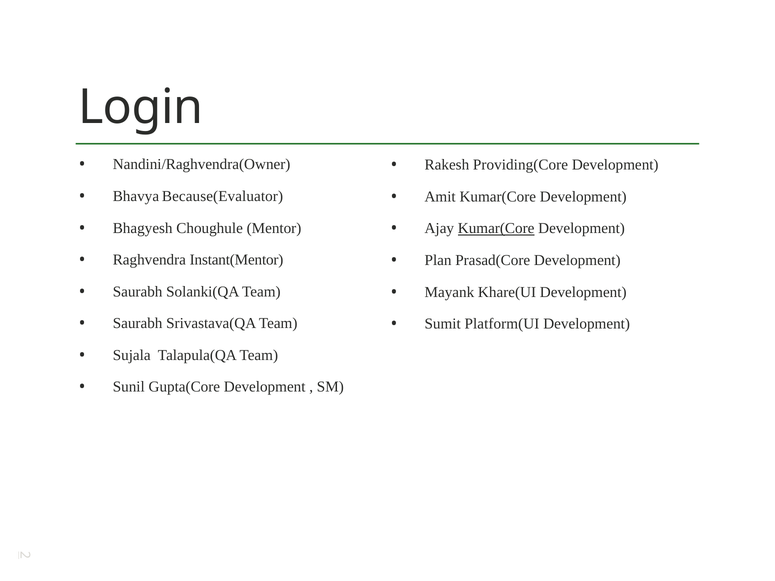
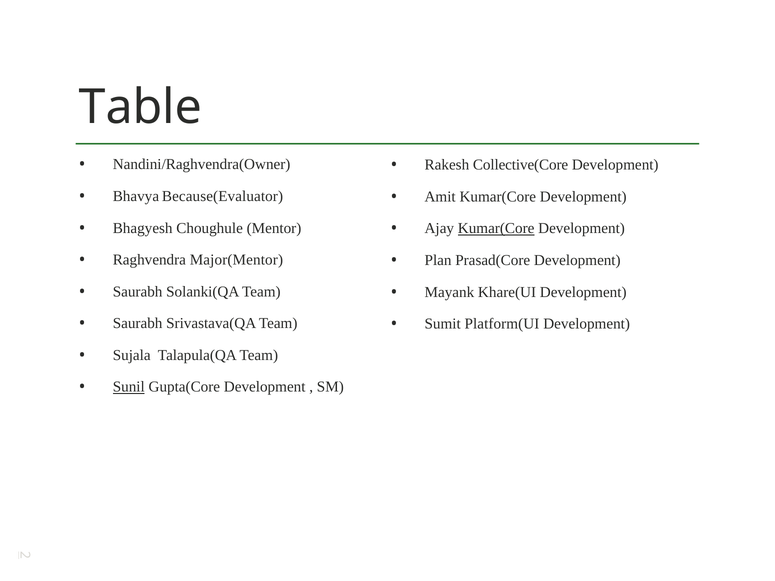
Login: Login -> Table
Providing(Core: Providing(Core -> Collective(Core
Instant(Mentor: Instant(Mentor -> Major(Mentor
Sunil underline: none -> present
